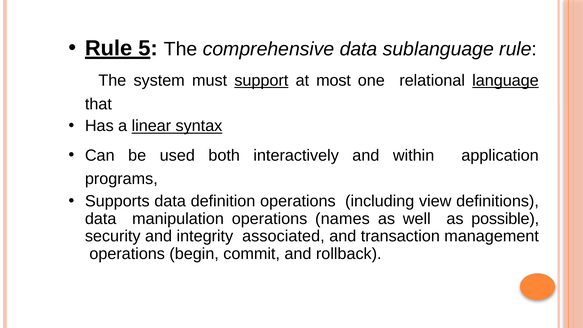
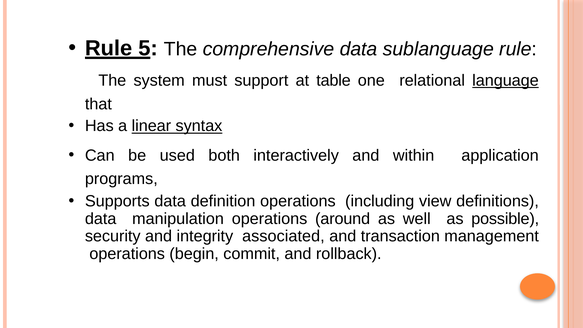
support underline: present -> none
most: most -> table
names: names -> around
